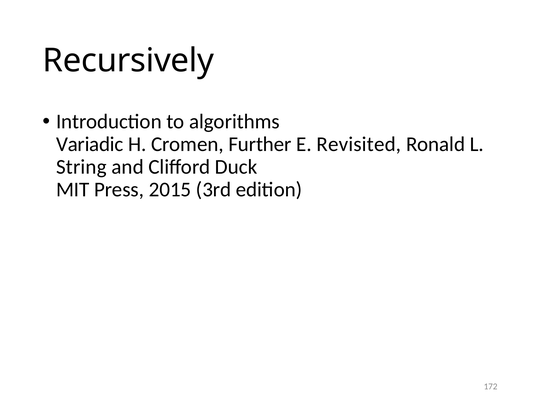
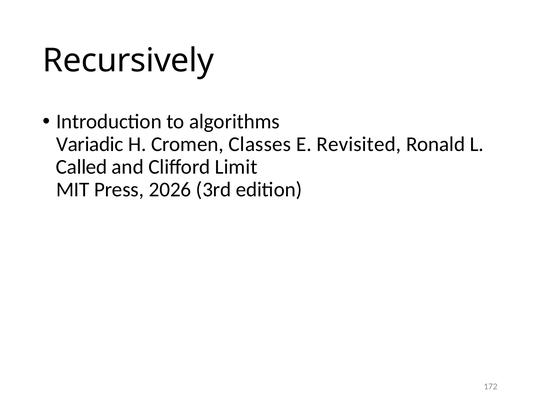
Further: Further -> Classes
String: String -> Called
Duck: Duck -> Limit
2015: 2015 -> 2026
